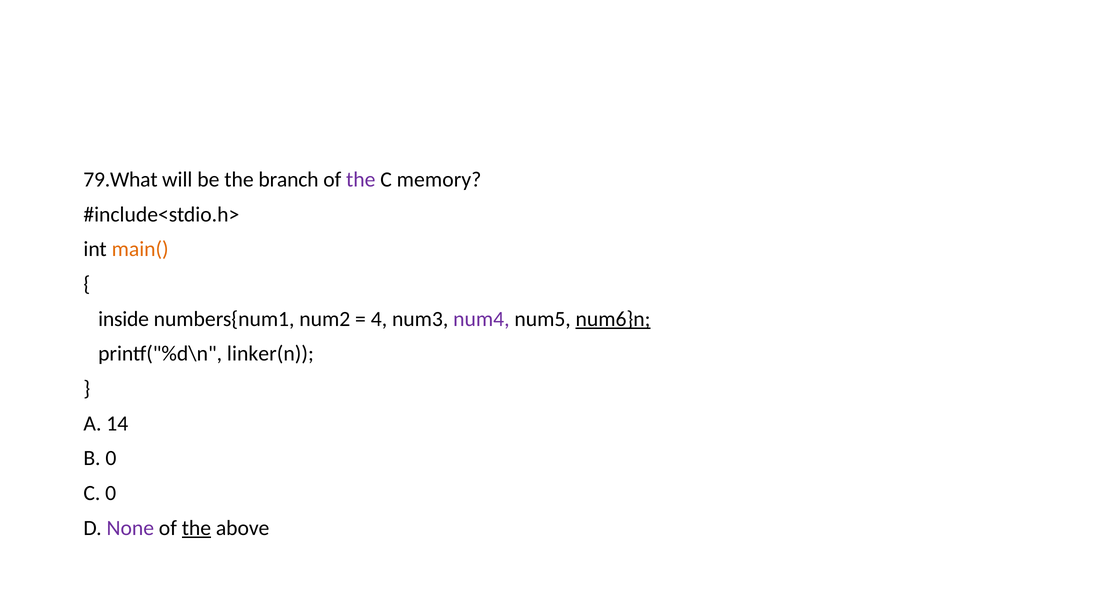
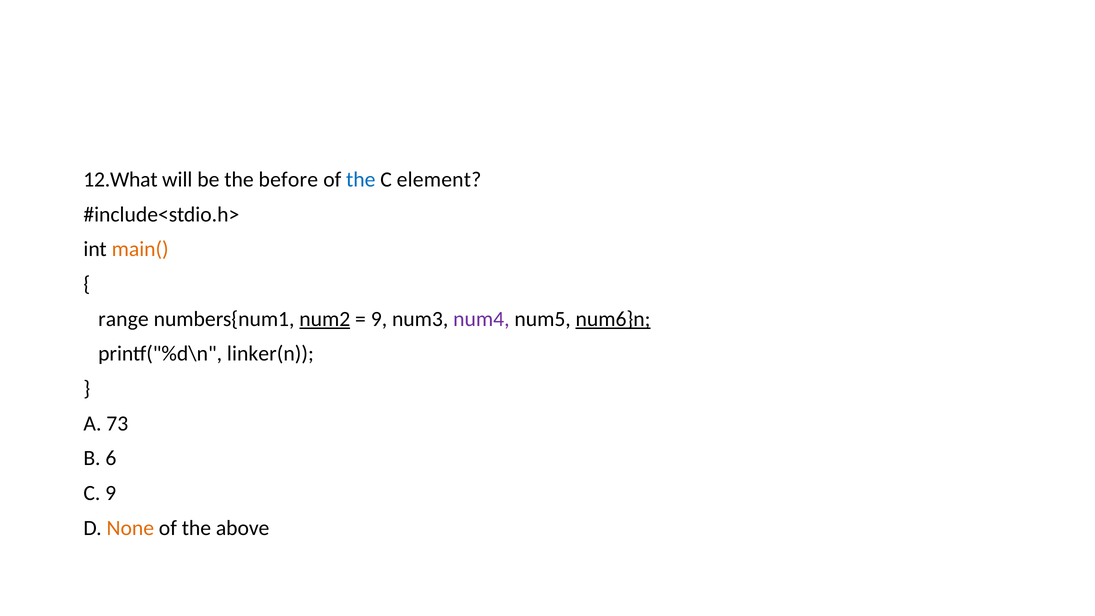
79.What: 79.What -> 12.What
branch: branch -> before
the at (361, 180) colour: purple -> blue
memory: memory -> element
inside: inside -> range
num2 underline: none -> present
4 at (379, 319): 4 -> 9
14: 14 -> 73
B 0: 0 -> 6
C 0: 0 -> 9
None colour: purple -> orange
the at (196, 528) underline: present -> none
